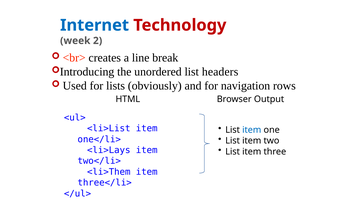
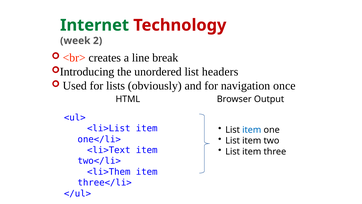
Internet colour: blue -> green
rows: rows -> once
<li>Lays: <li>Lays -> <li>Text
